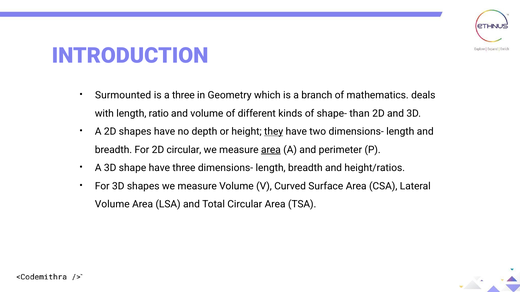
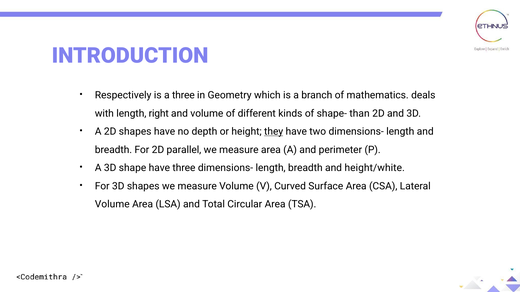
Surmounted: Surmounted -> Respectively
ratio: ratio -> right
2D circular: circular -> parallel
area at (271, 150) underline: present -> none
height/ratios: height/ratios -> height/white
